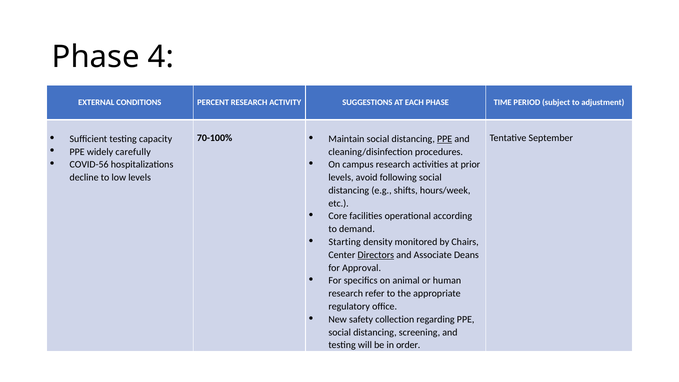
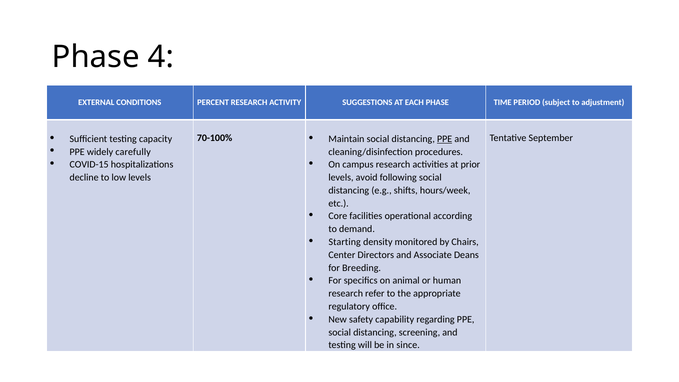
COVID-56: COVID-56 -> COVID-15
Directors underline: present -> none
Approval: Approval -> Breeding
collection: collection -> capability
order: order -> since
